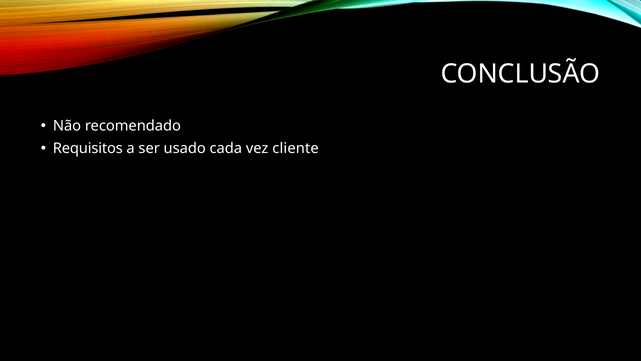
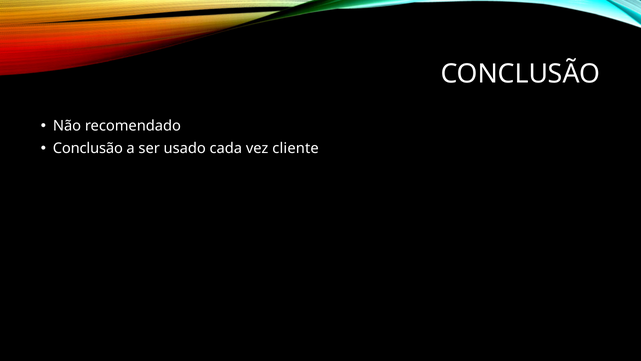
Requisitos at (88, 148): Requisitos -> Conclusão
